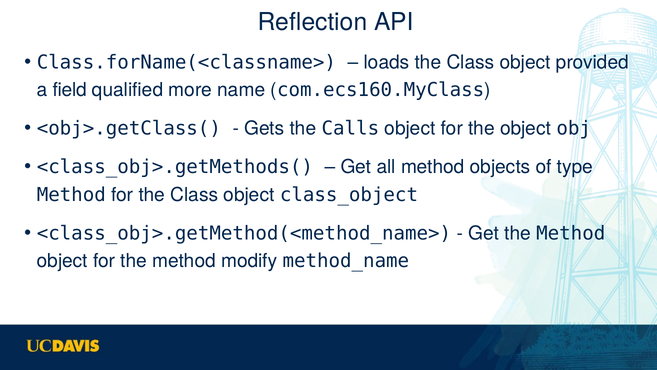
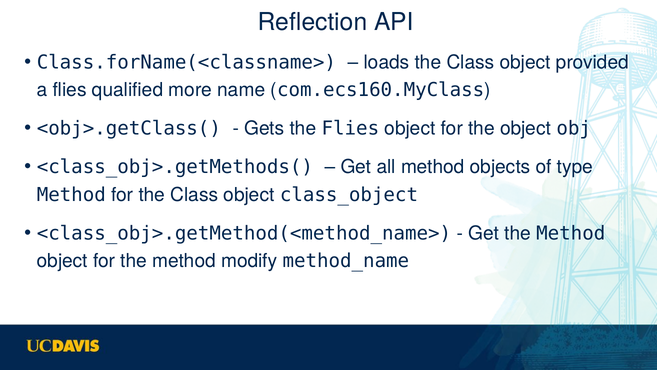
a field: field -> flies
the Calls: Calls -> Flies
